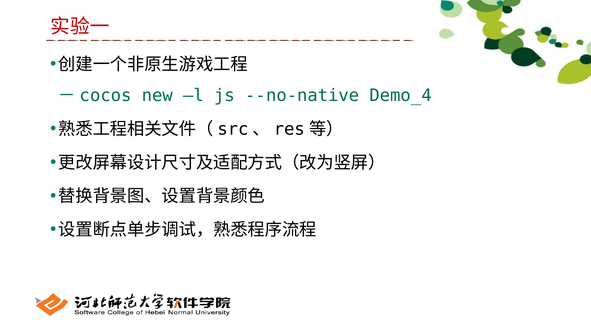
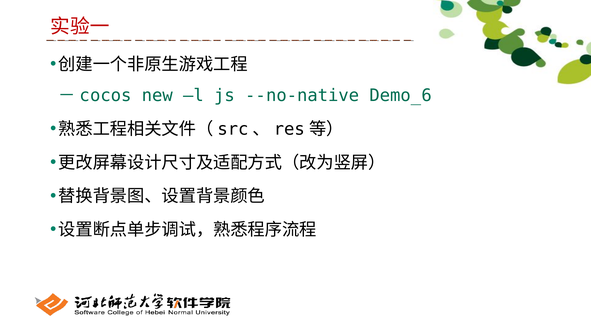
Demo_4: Demo_4 -> Demo_6
